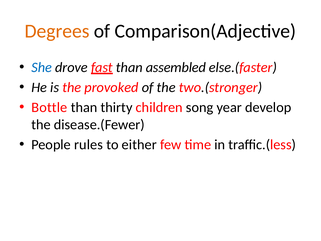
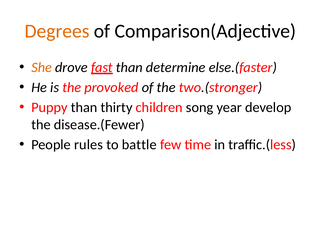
She colour: blue -> orange
assembled: assembled -> determine
Bottle: Bottle -> Puppy
either: either -> battle
